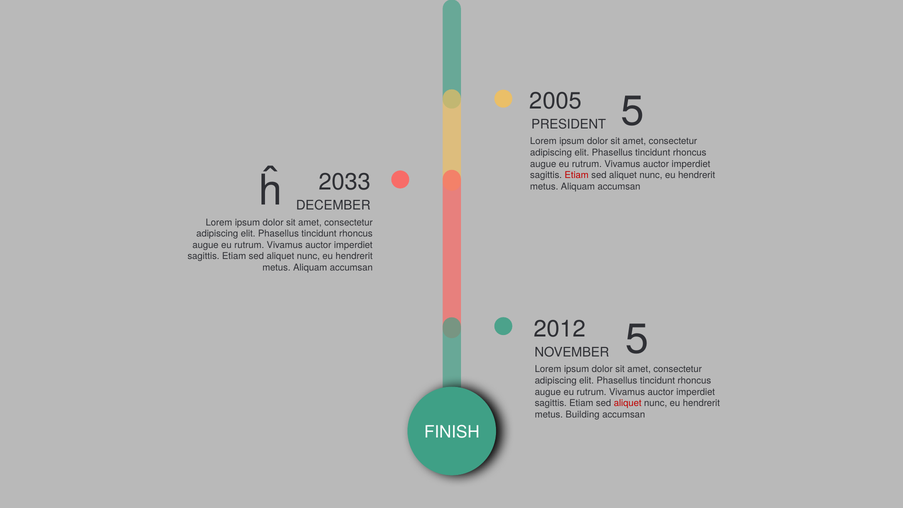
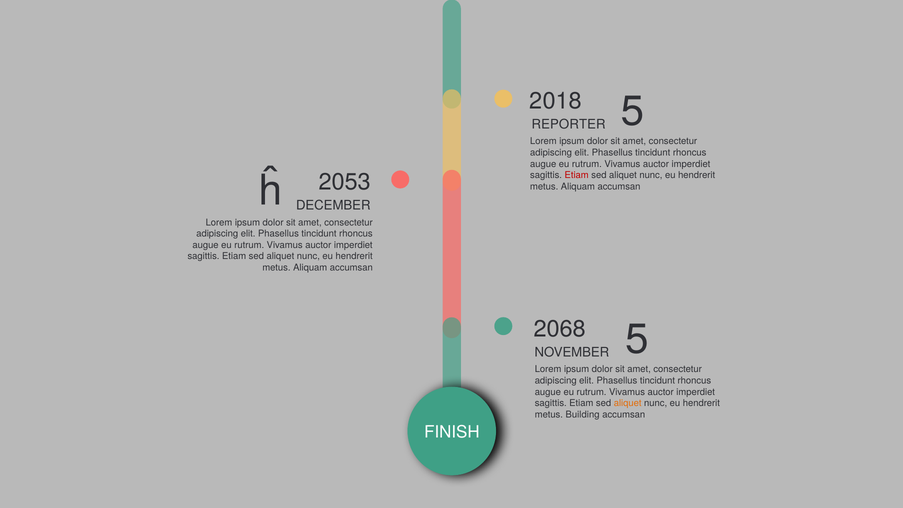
2005: 2005 -> 2018
PRESIDENT: PRESIDENT -> REPORTER
2033: 2033 -> 2053
2012: 2012 -> 2068
aliquet at (628, 403) colour: red -> orange
